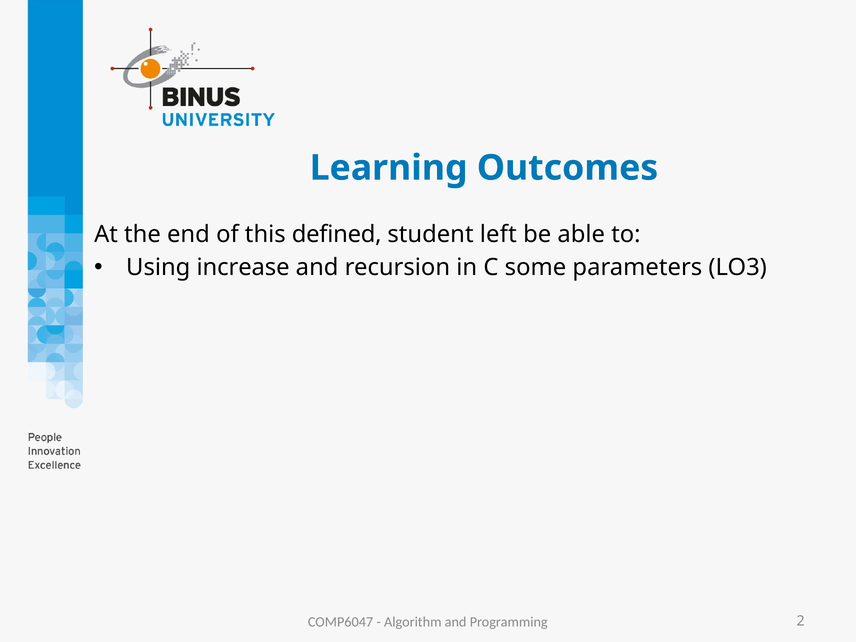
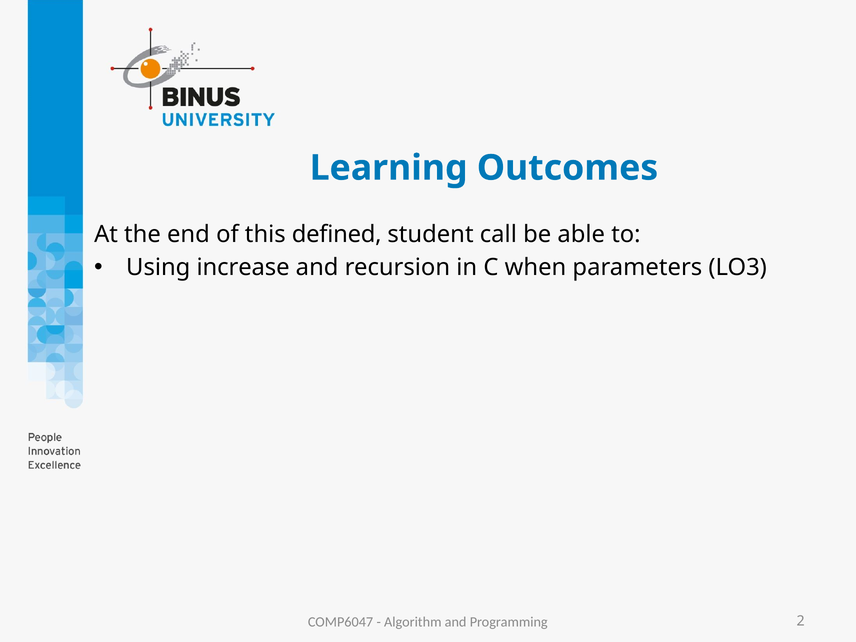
left: left -> call
some: some -> when
